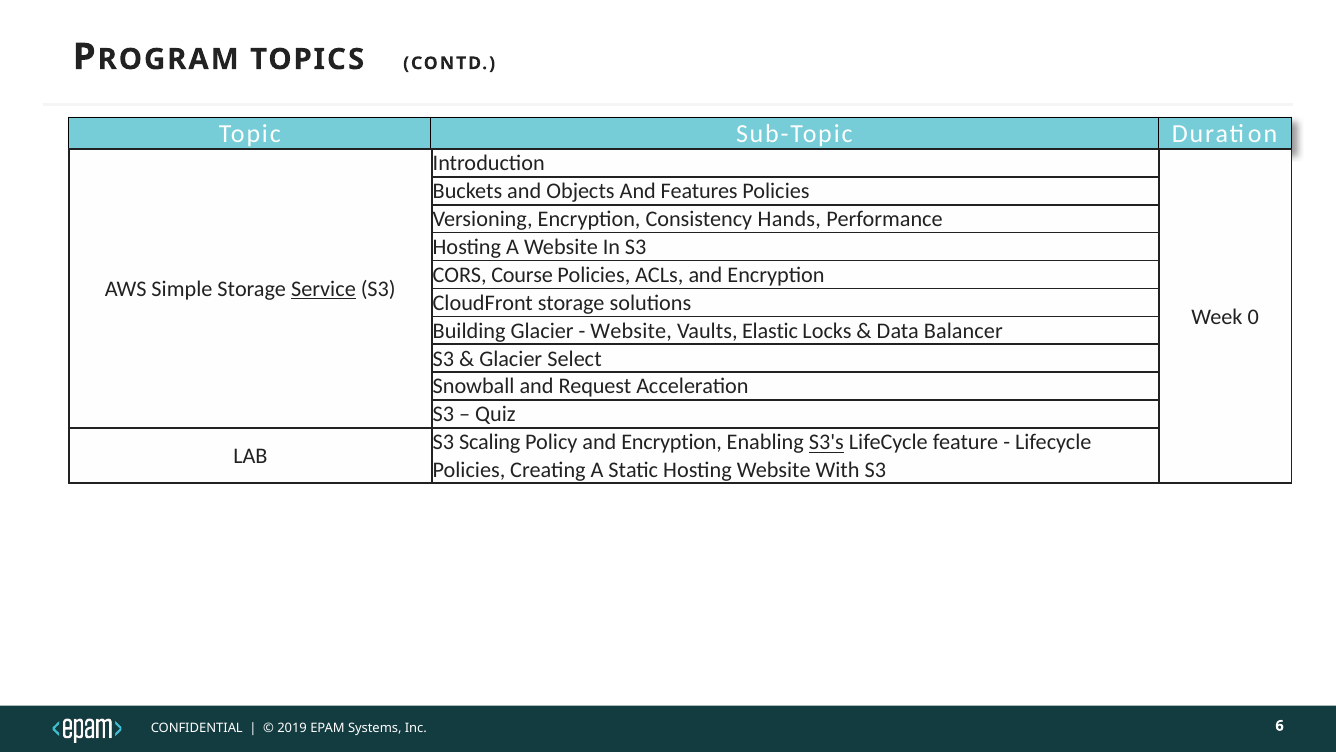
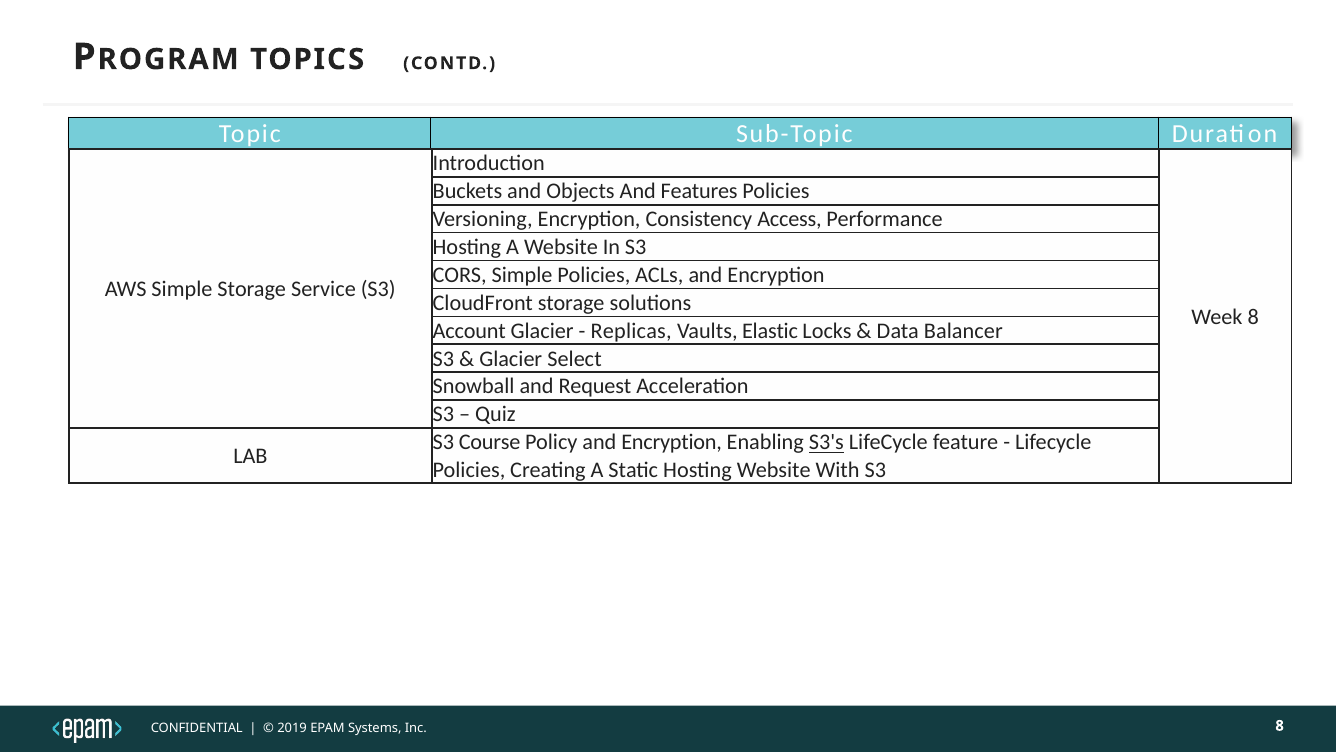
Hands: Hands -> Access
CORS Course: Course -> Simple
Service underline: present -> none
Week 0: 0 -> 8
Building: Building -> Account
Website at (631, 331): Website -> Replicas
Scaling: Scaling -> Course
6 at (1280, 725): 6 -> 8
